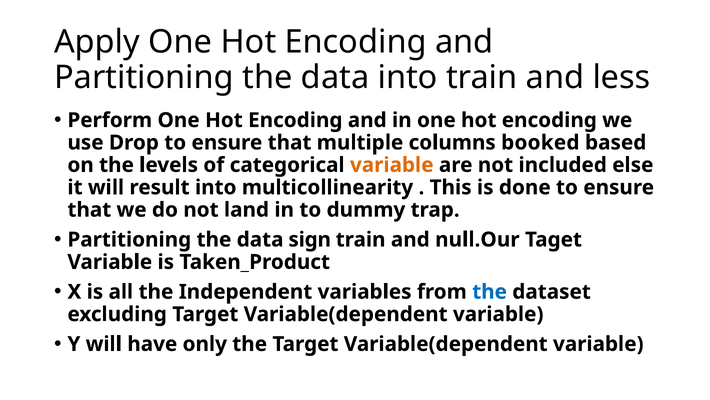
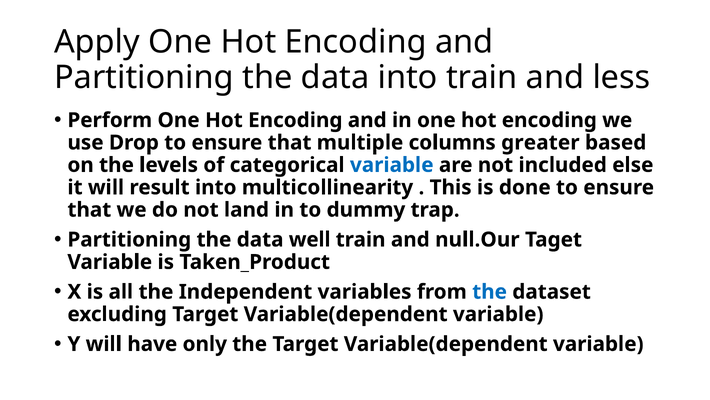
booked: booked -> greater
variable at (392, 165) colour: orange -> blue
sign: sign -> well
